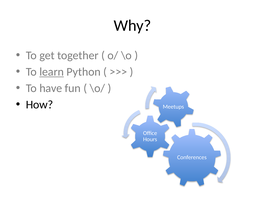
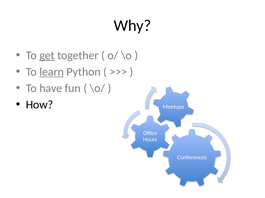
get underline: none -> present
